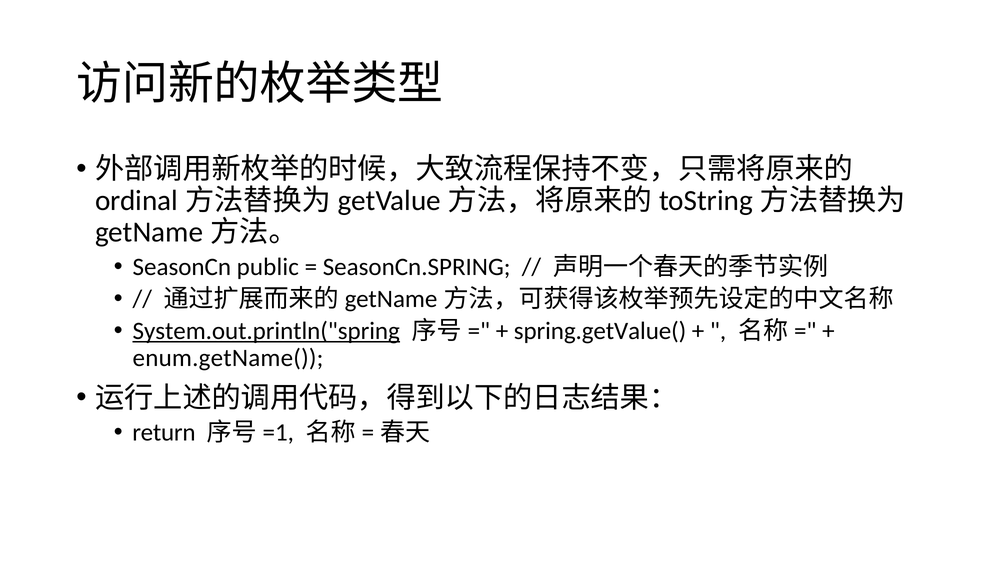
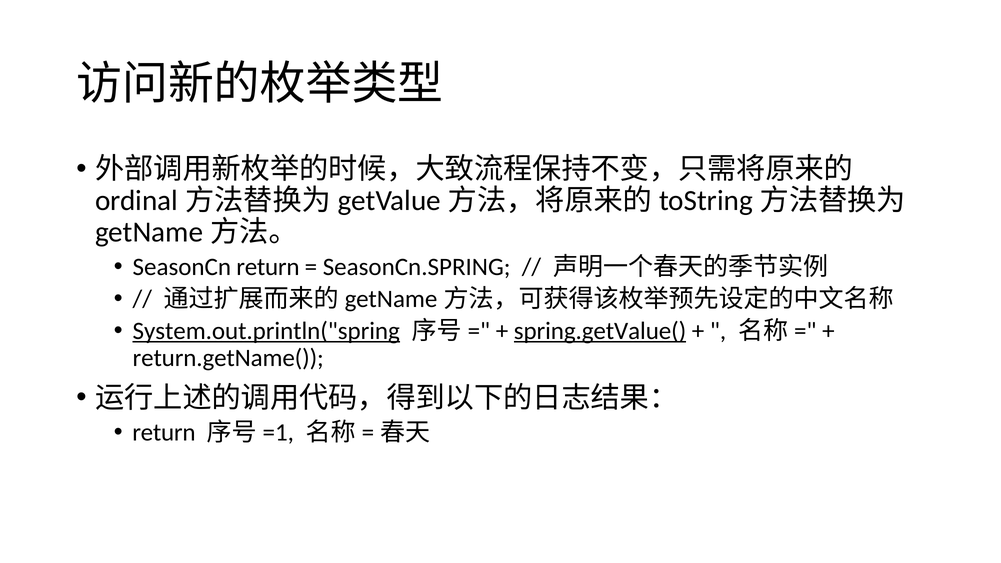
SeasonCn public: public -> return
spring.getValue( underline: none -> present
enum.getName(: enum.getName( -> return.getName(
